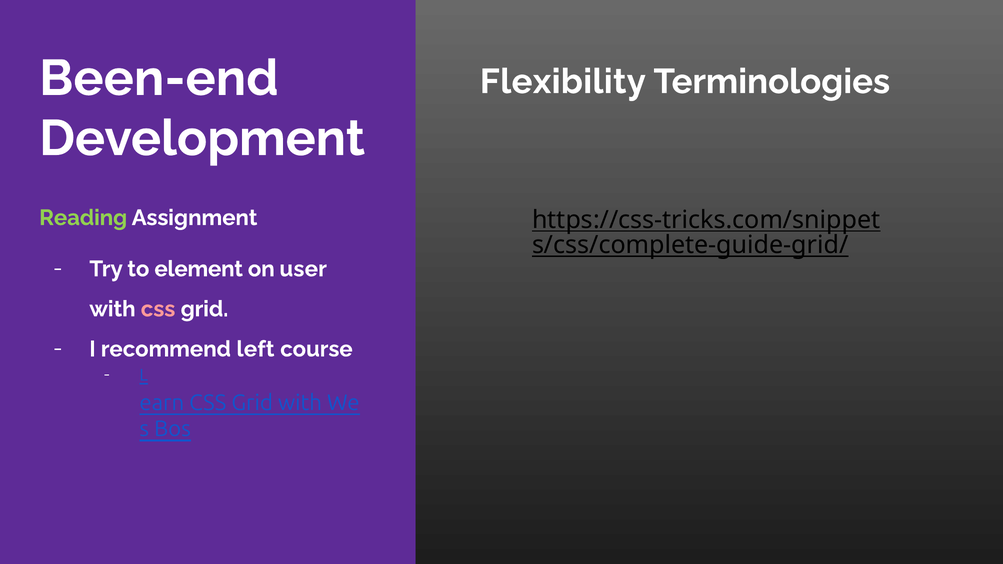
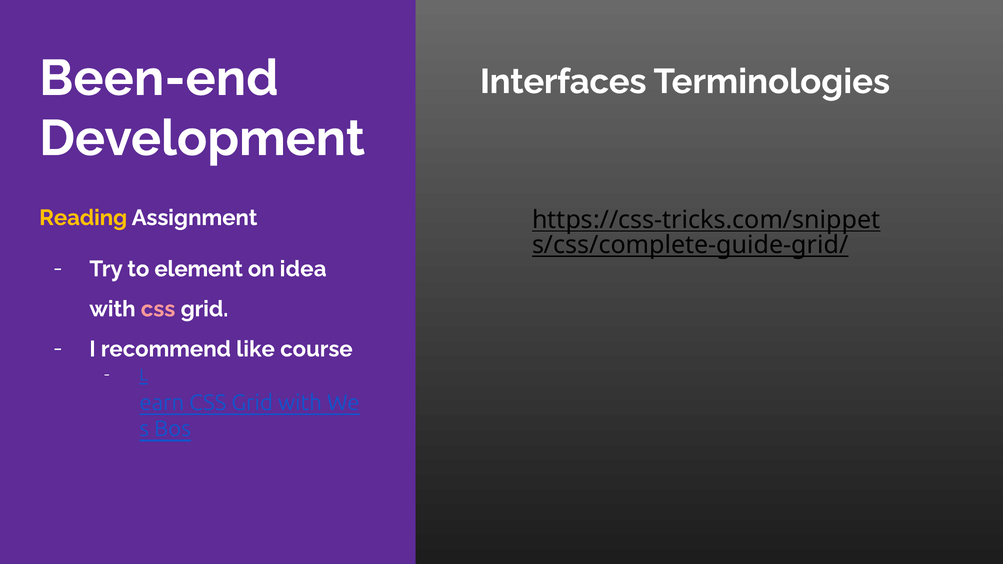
Flexibility: Flexibility -> Interfaces
Reading colour: light green -> yellow
user: user -> idea
left: left -> like
